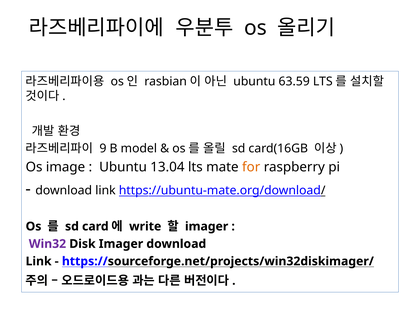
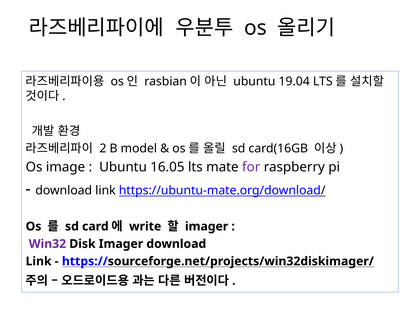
63.59: 63.59 -> 19.04
9: 9 -> 2
13.04: 13.04 -> 16.05
for colour: orange -> purple
